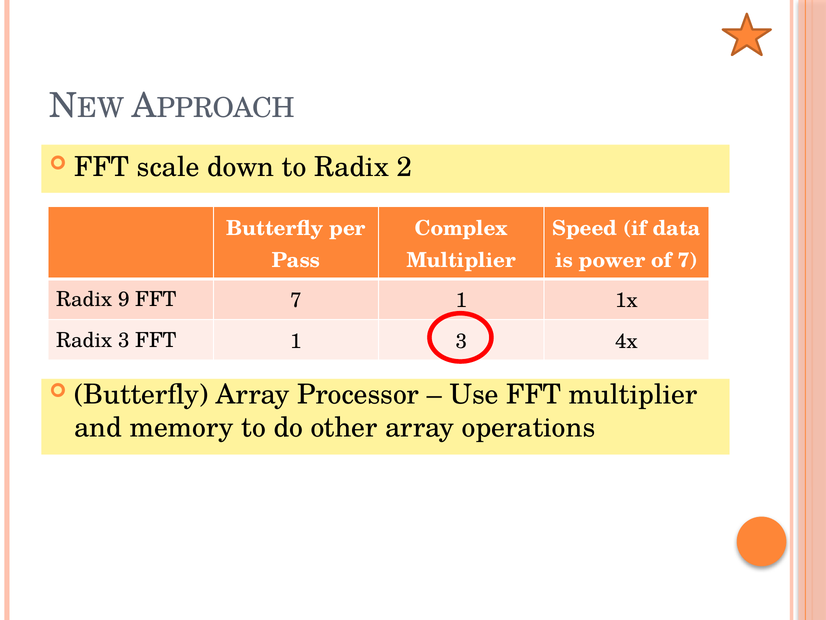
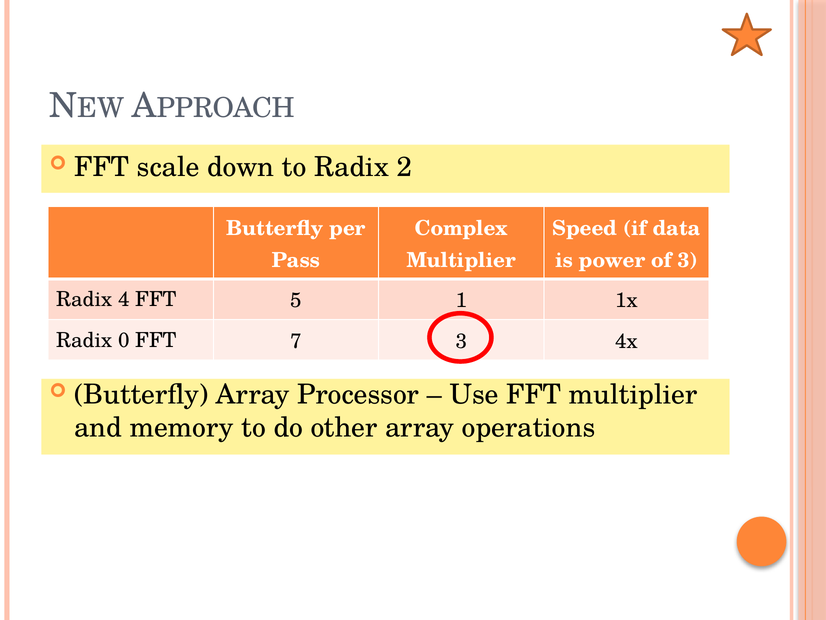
of 7: 7 -> 3
9: 9 -> 4
FFT 7: 7 -> 5
Radix 3: 3 -> 0
FFT 1: 1 -> 7
